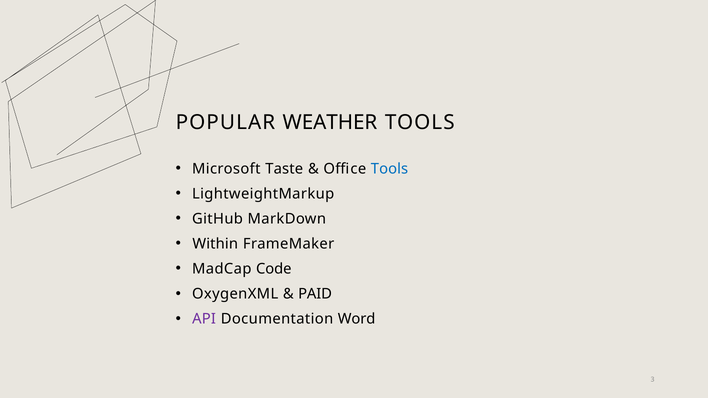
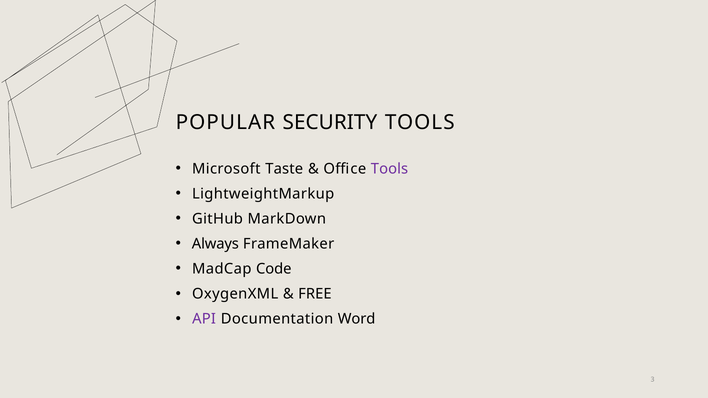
WEATHER: WEATHER -> SECURITY
Tools at (390, 169) colour: blue -> purple
Within: Within -> Always
PAID: PAID -> FREE
